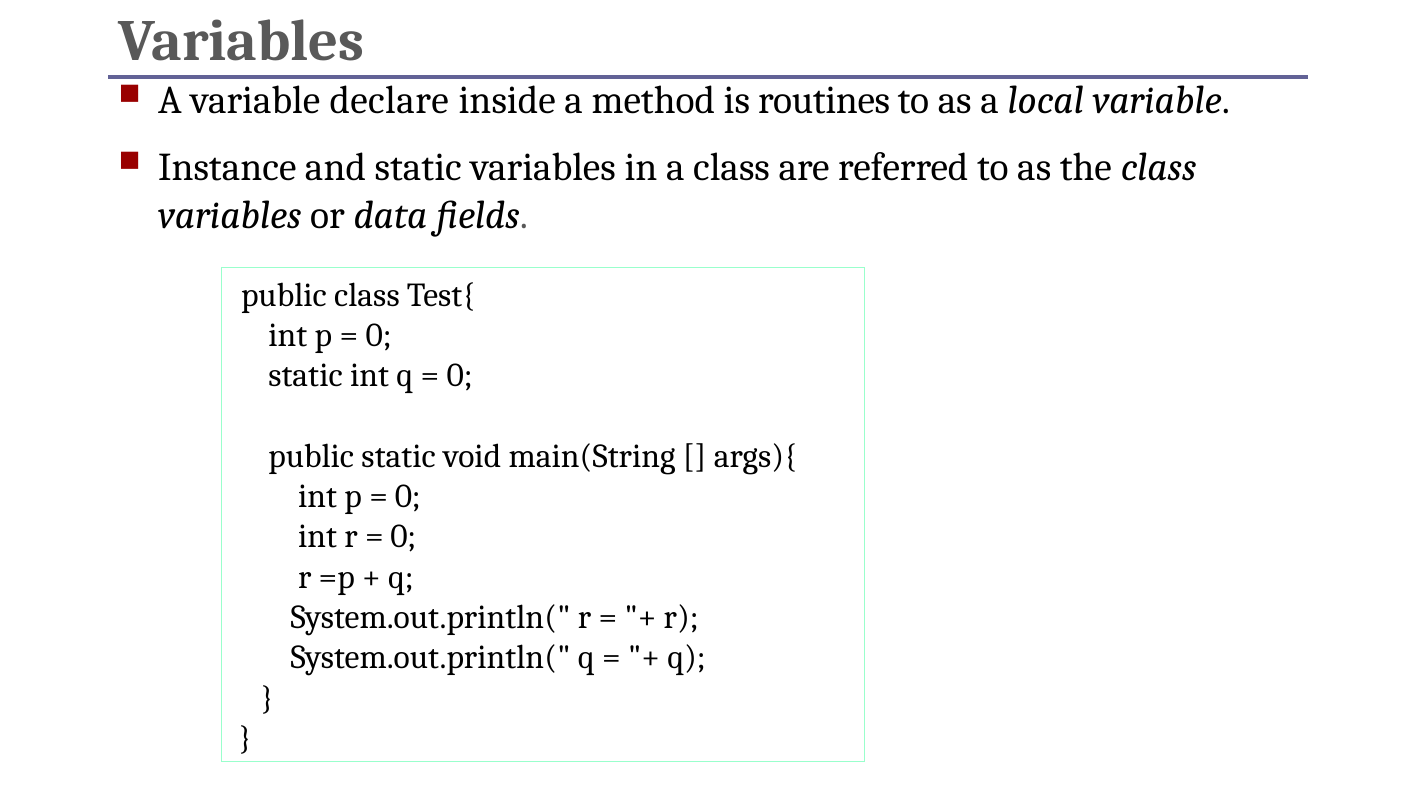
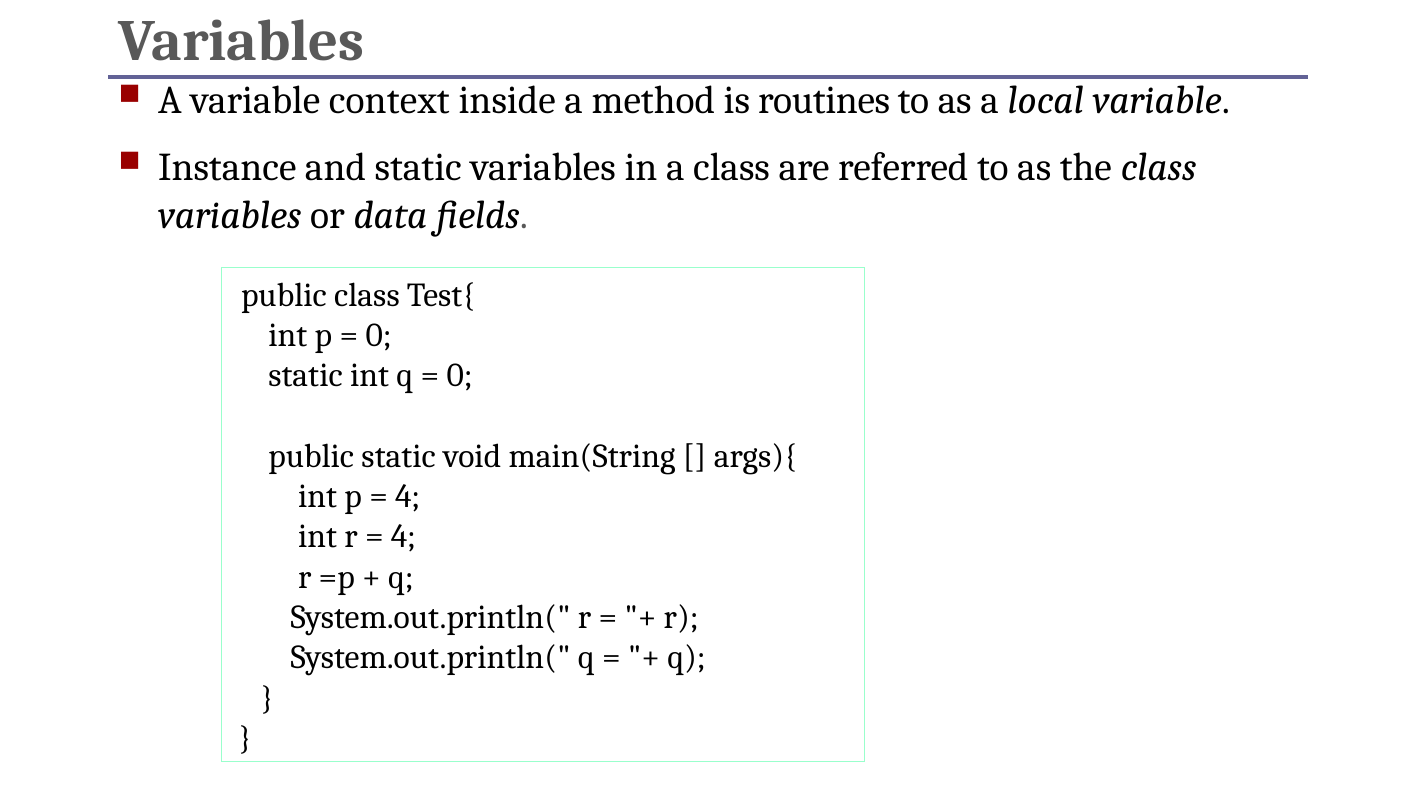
declare: declare -> context
0 at (408, 496): 0 -> 4
0 at (403, 536): 0 -> 4
